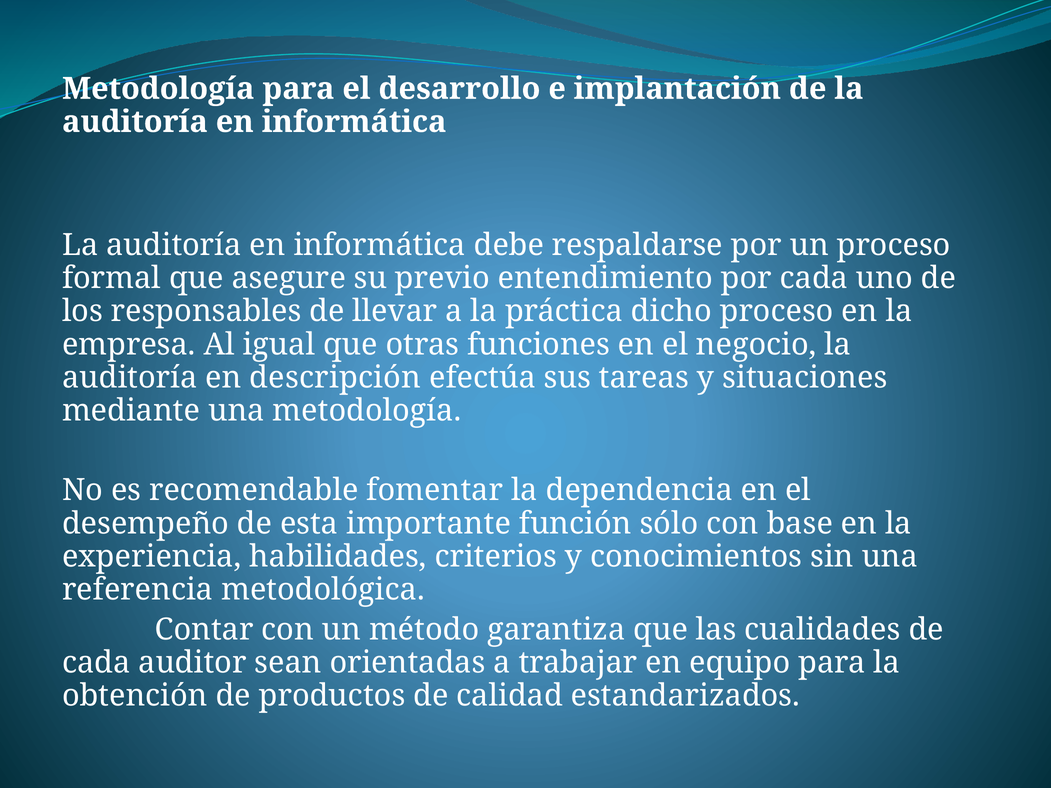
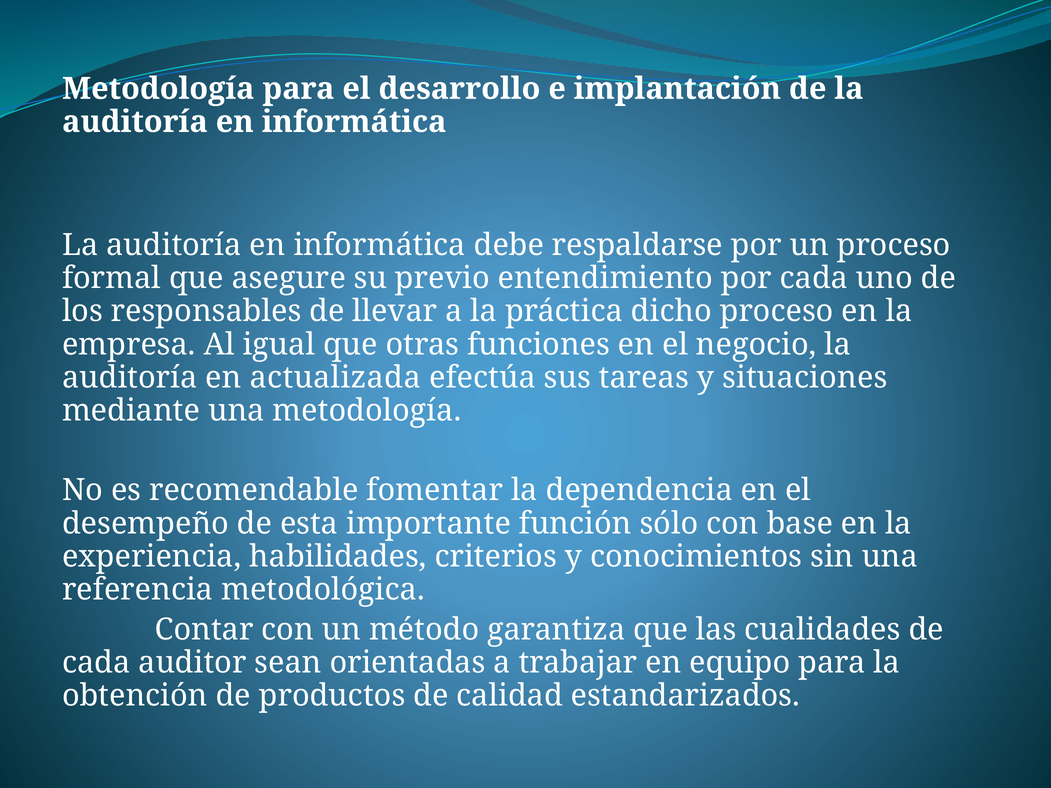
descripción: descripción -> actualizada
